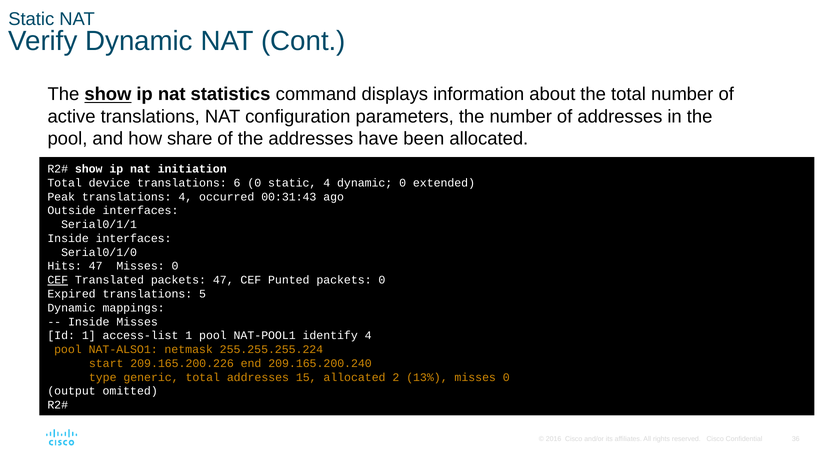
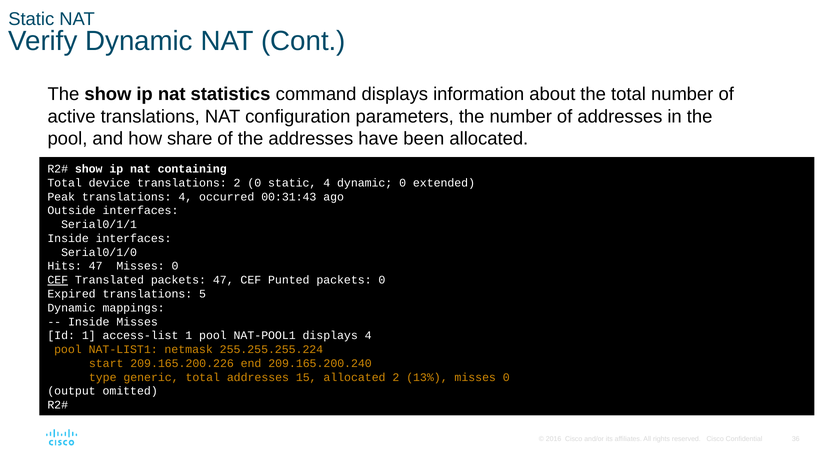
show at (108, 94) underline: present -> none
initiation: initiation -> containing
translations 6: 6 -> 2
NAT-POOL1 identify: identify -> displays
NAT-ALSO1: NAT-ALSO1 -> NAT-LIST1
